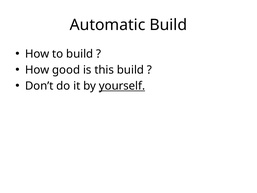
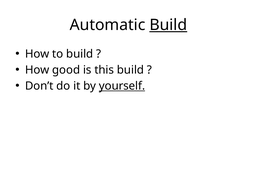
Build at (168, 25) underline: none -> present
